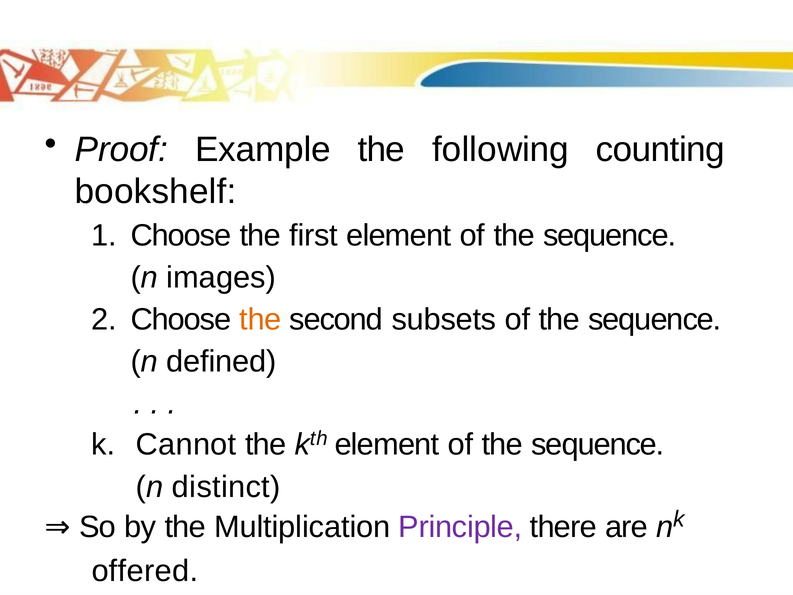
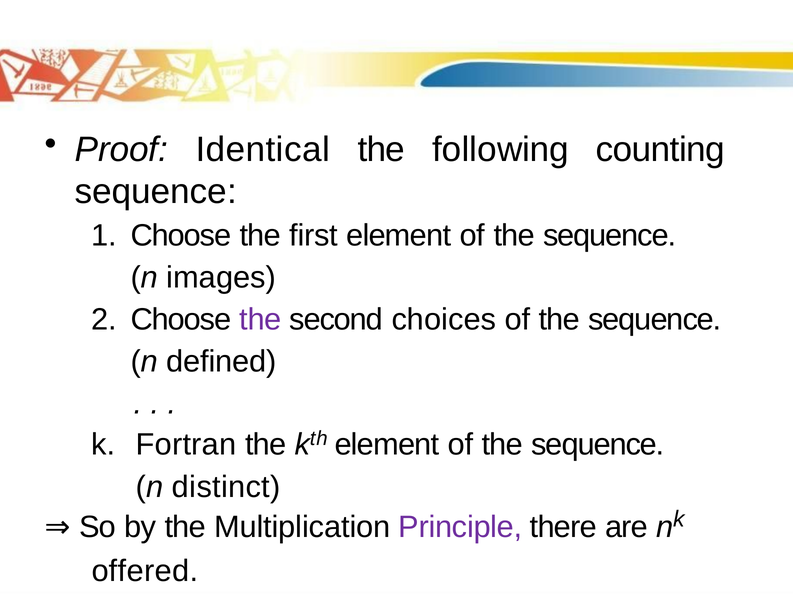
Example: Example -> Identical
bookshelf at (156, 192): bookshelf -> sequence
the at (261, 319) colour: orange -> purple
subsets: subsets -> choices
Cannot: Cannot -> Fortran
